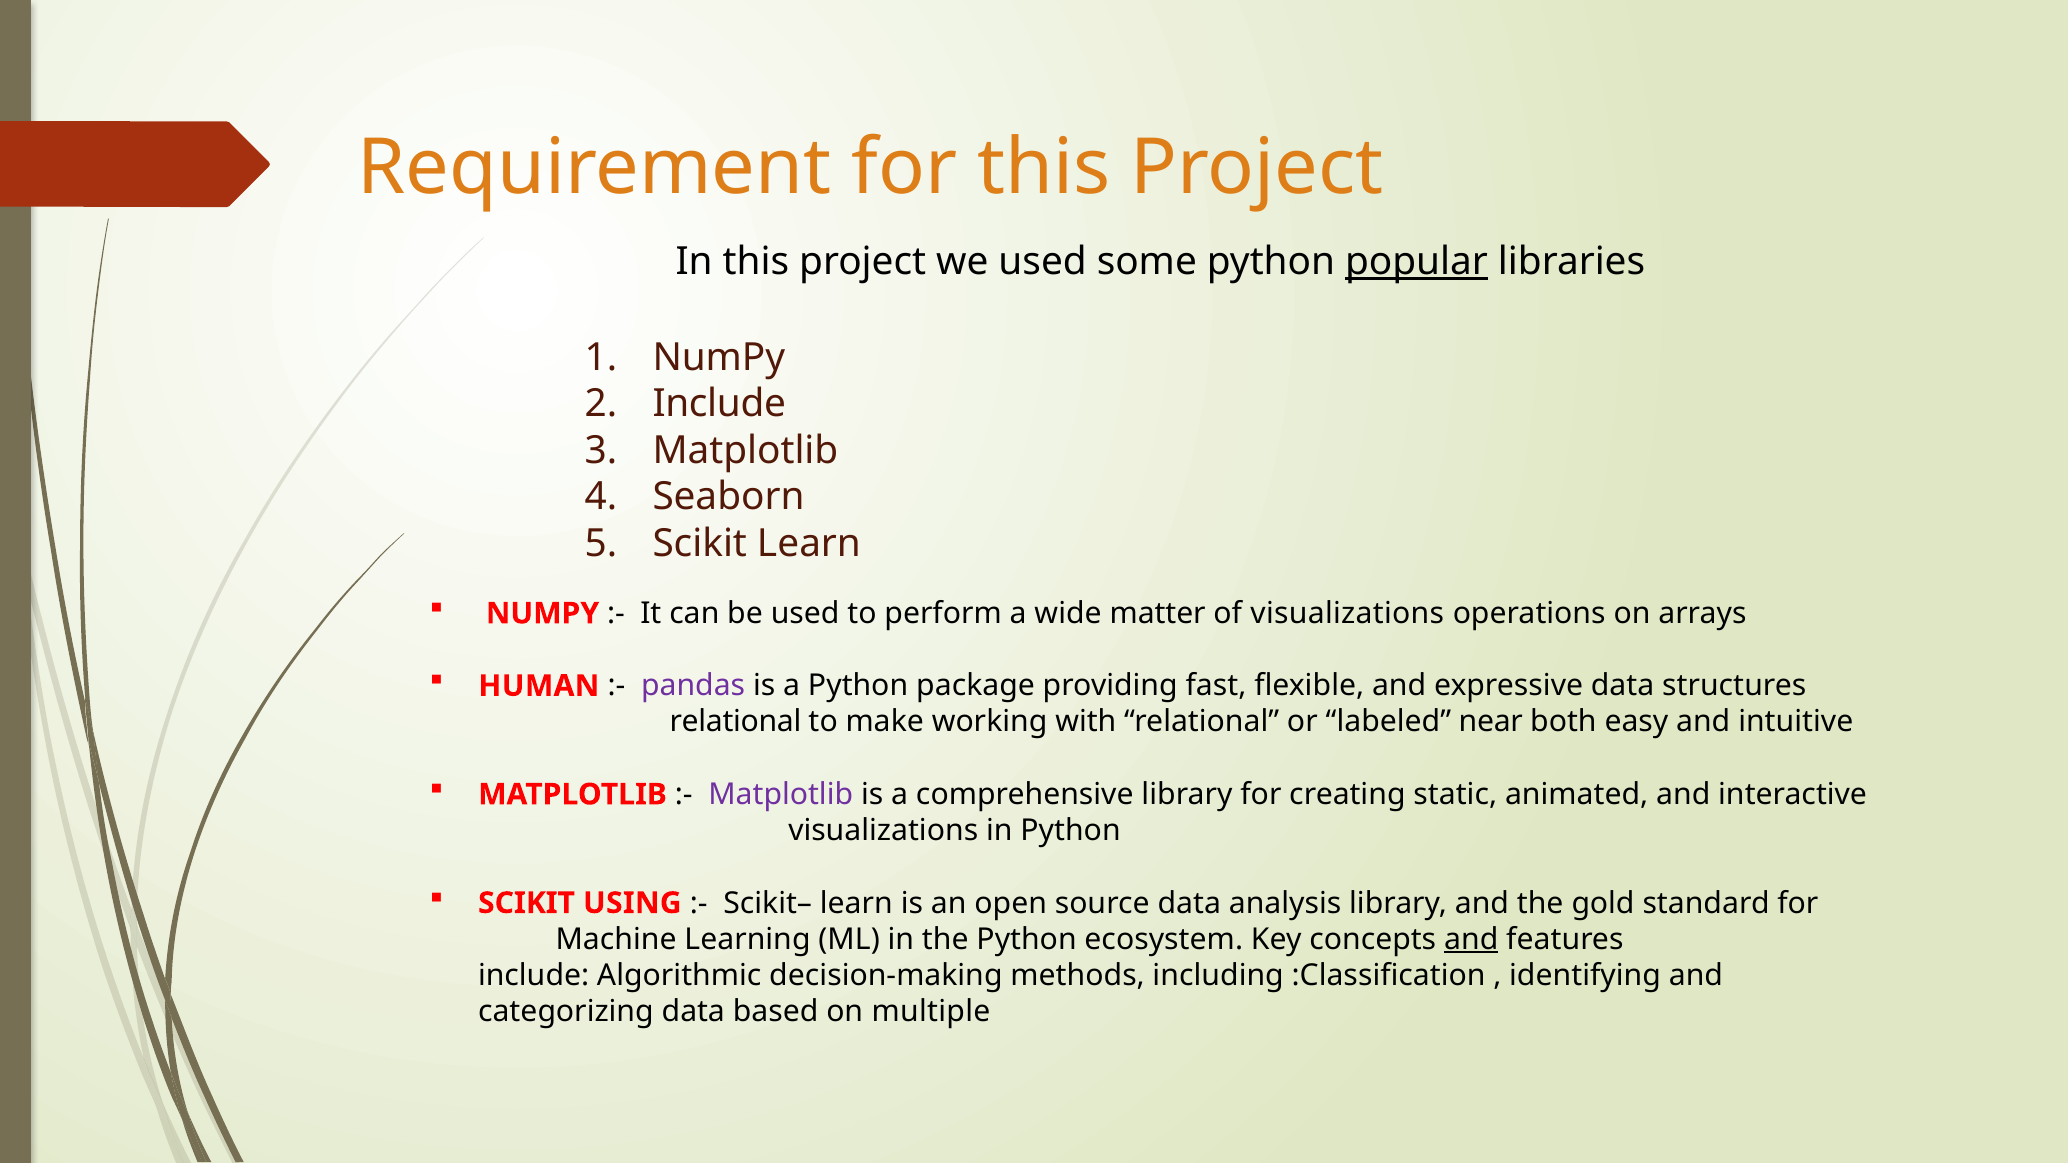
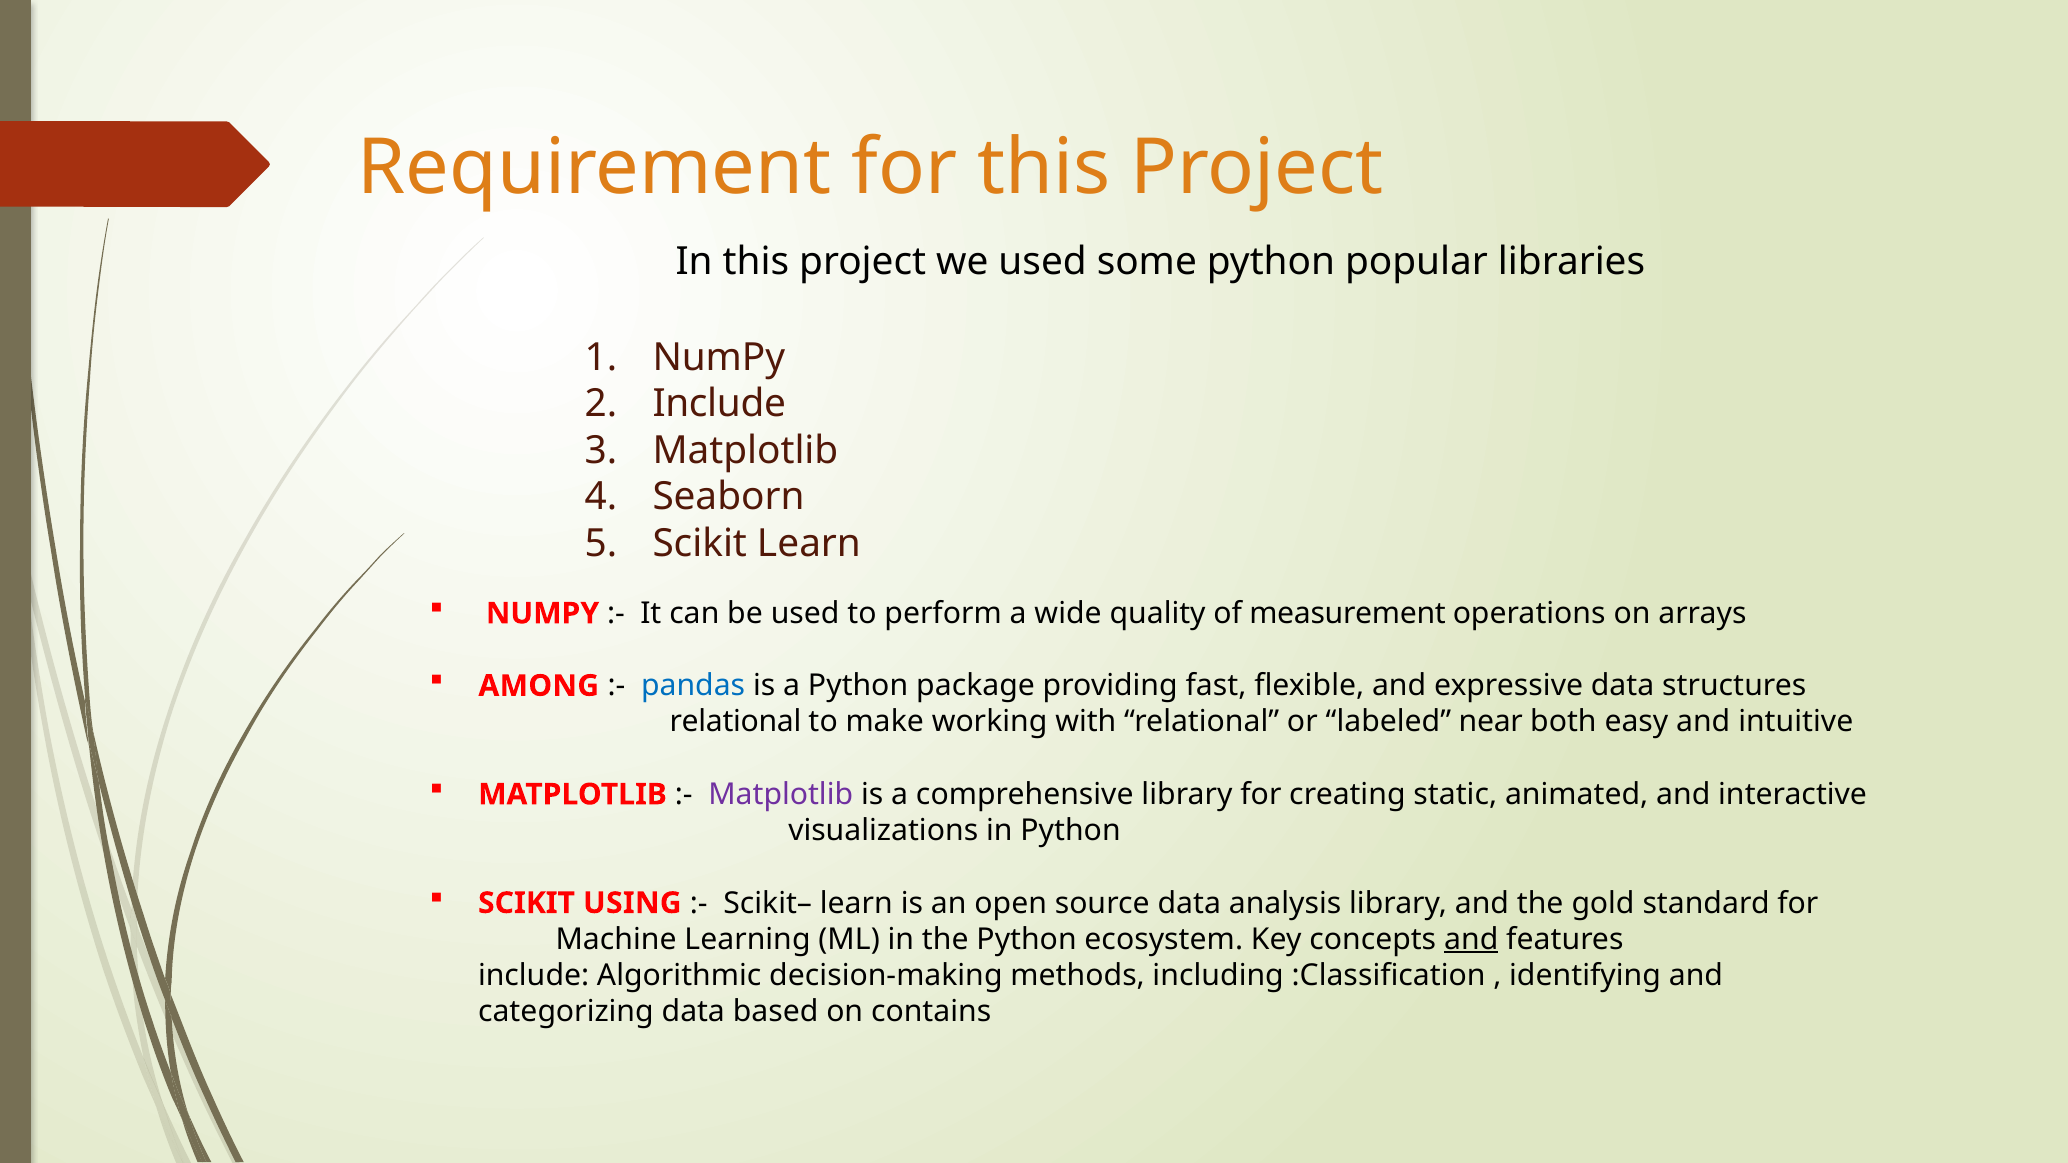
popular underline: present -> none
matter: matter -> quality
of visualizations: visualizations -> measurement
HUMAN: HUMAN -> AMONG
pandas colour: purple -> blue
multiple: multiple -> contains
